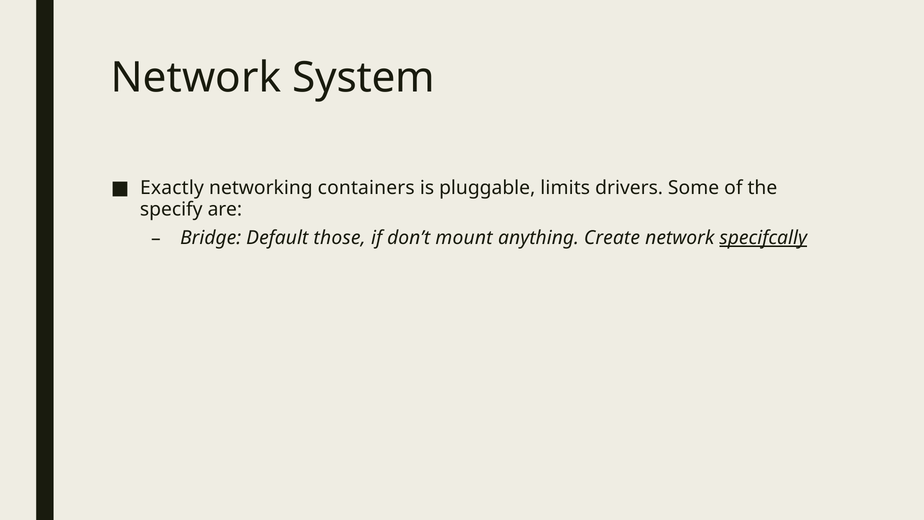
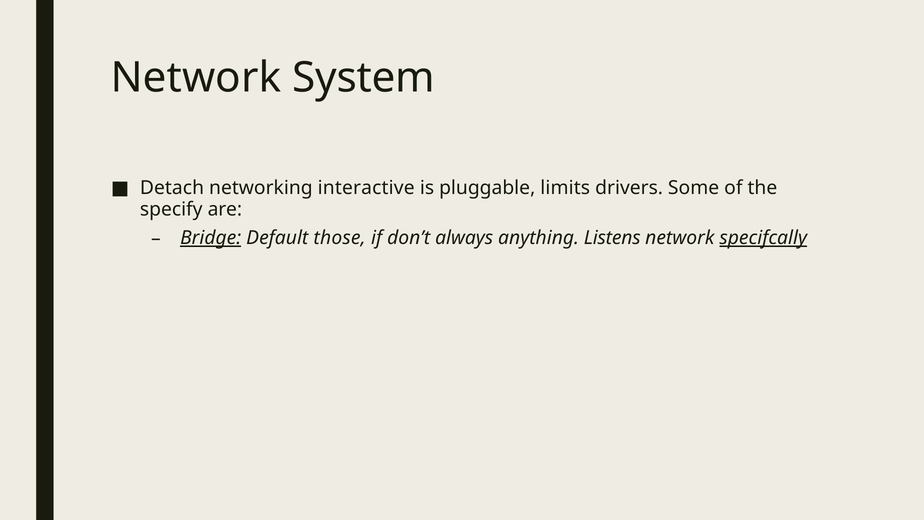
Exactly: Exactly -> Detach
containers: containers -> interactive
Bridge underline: none -> present
mount: mount -> always
Create: Create -> Listens
